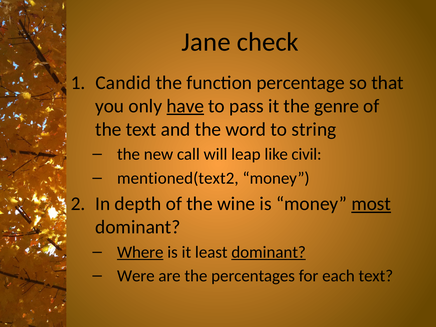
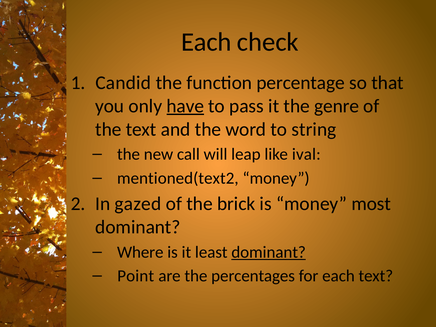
Jane at (206, 42): Jane -> Each
civil: civil -> ival
depth: depth -> gazed
wine: wine -> brick
most underline: present -> none
Where underline: present -> none
Were: Were -> Point
